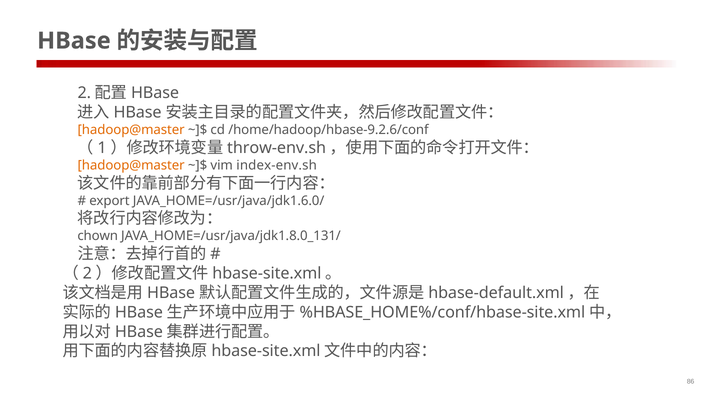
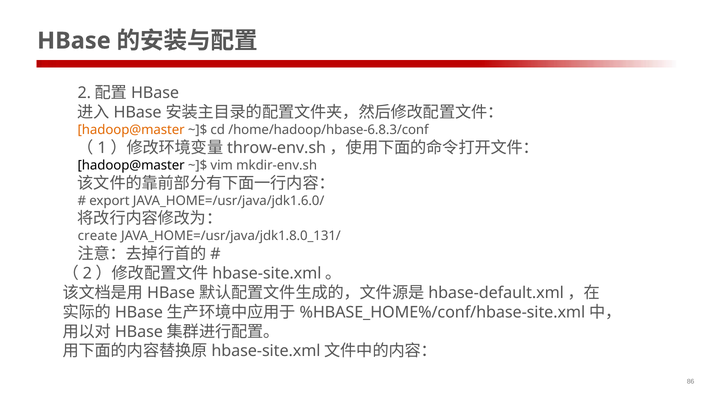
/home/hadoop/hbase-9.2.6/conf: /home/hadoop/hbase-9.2.6/conf -> /home/hadoop/hbase-6.8.3/conf
hadoop@master at (131, 165) colour: orange -> black
index-env.sh: index-env.sh -> mkdir-env.sh
chown: chown -> create
